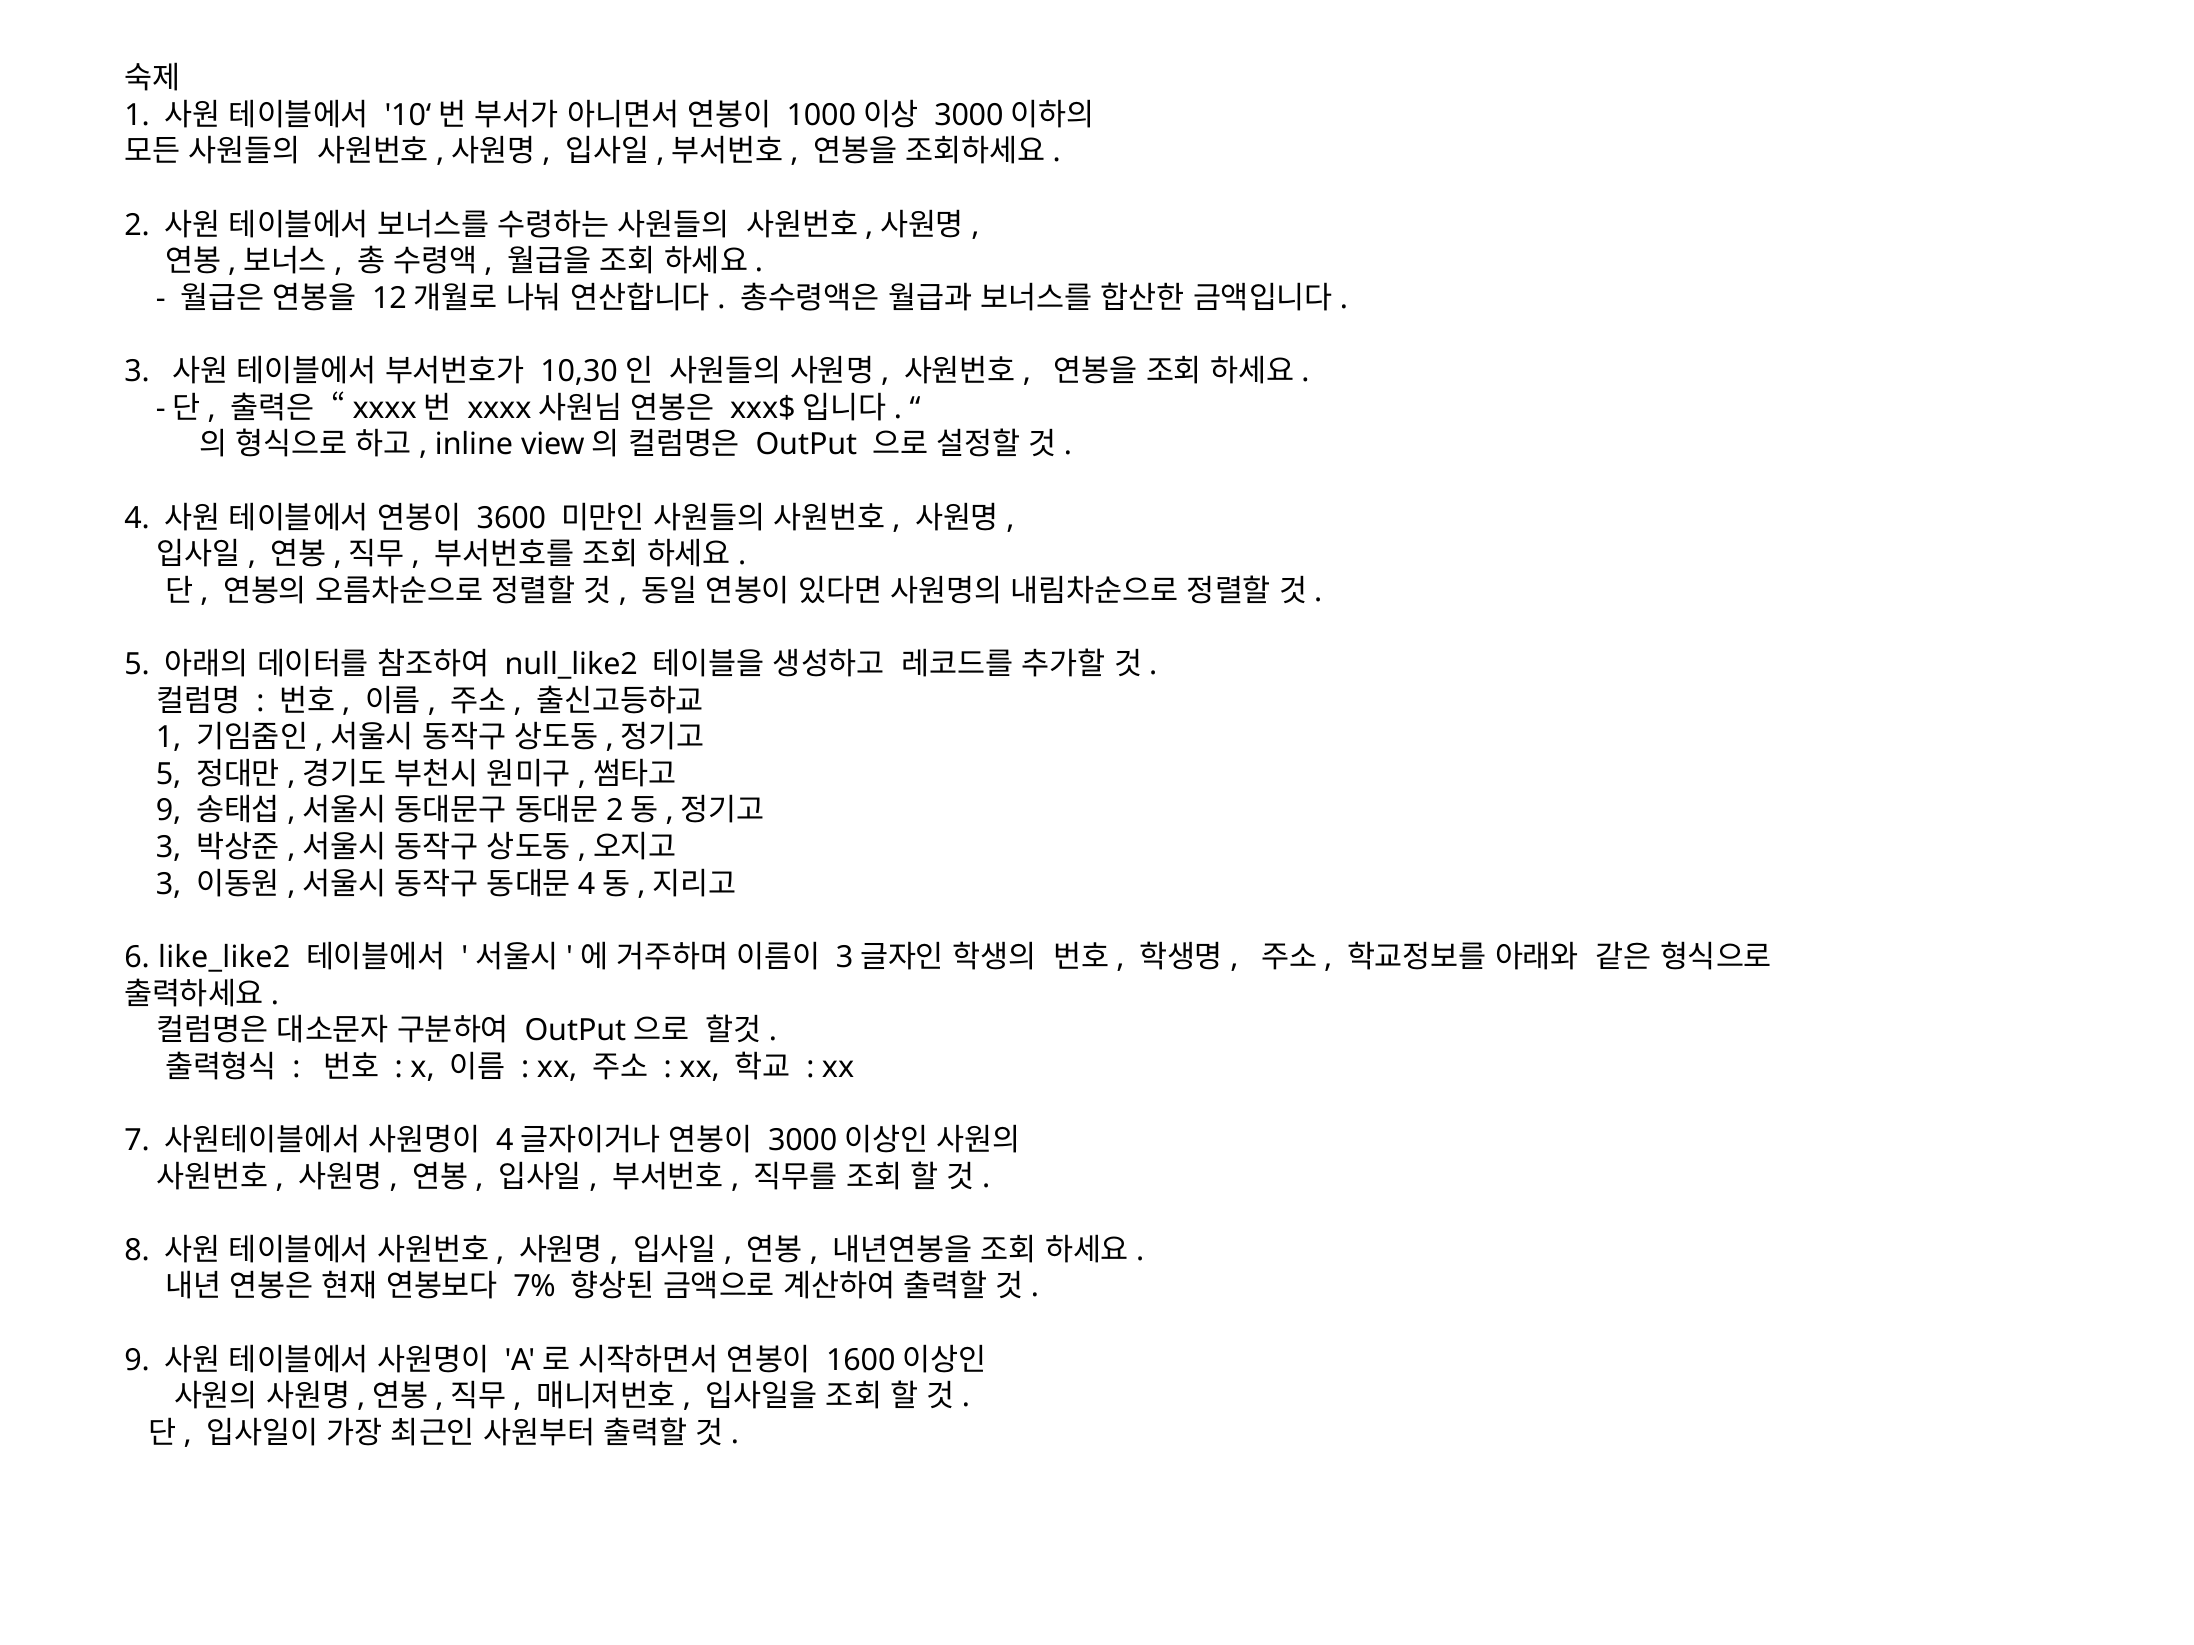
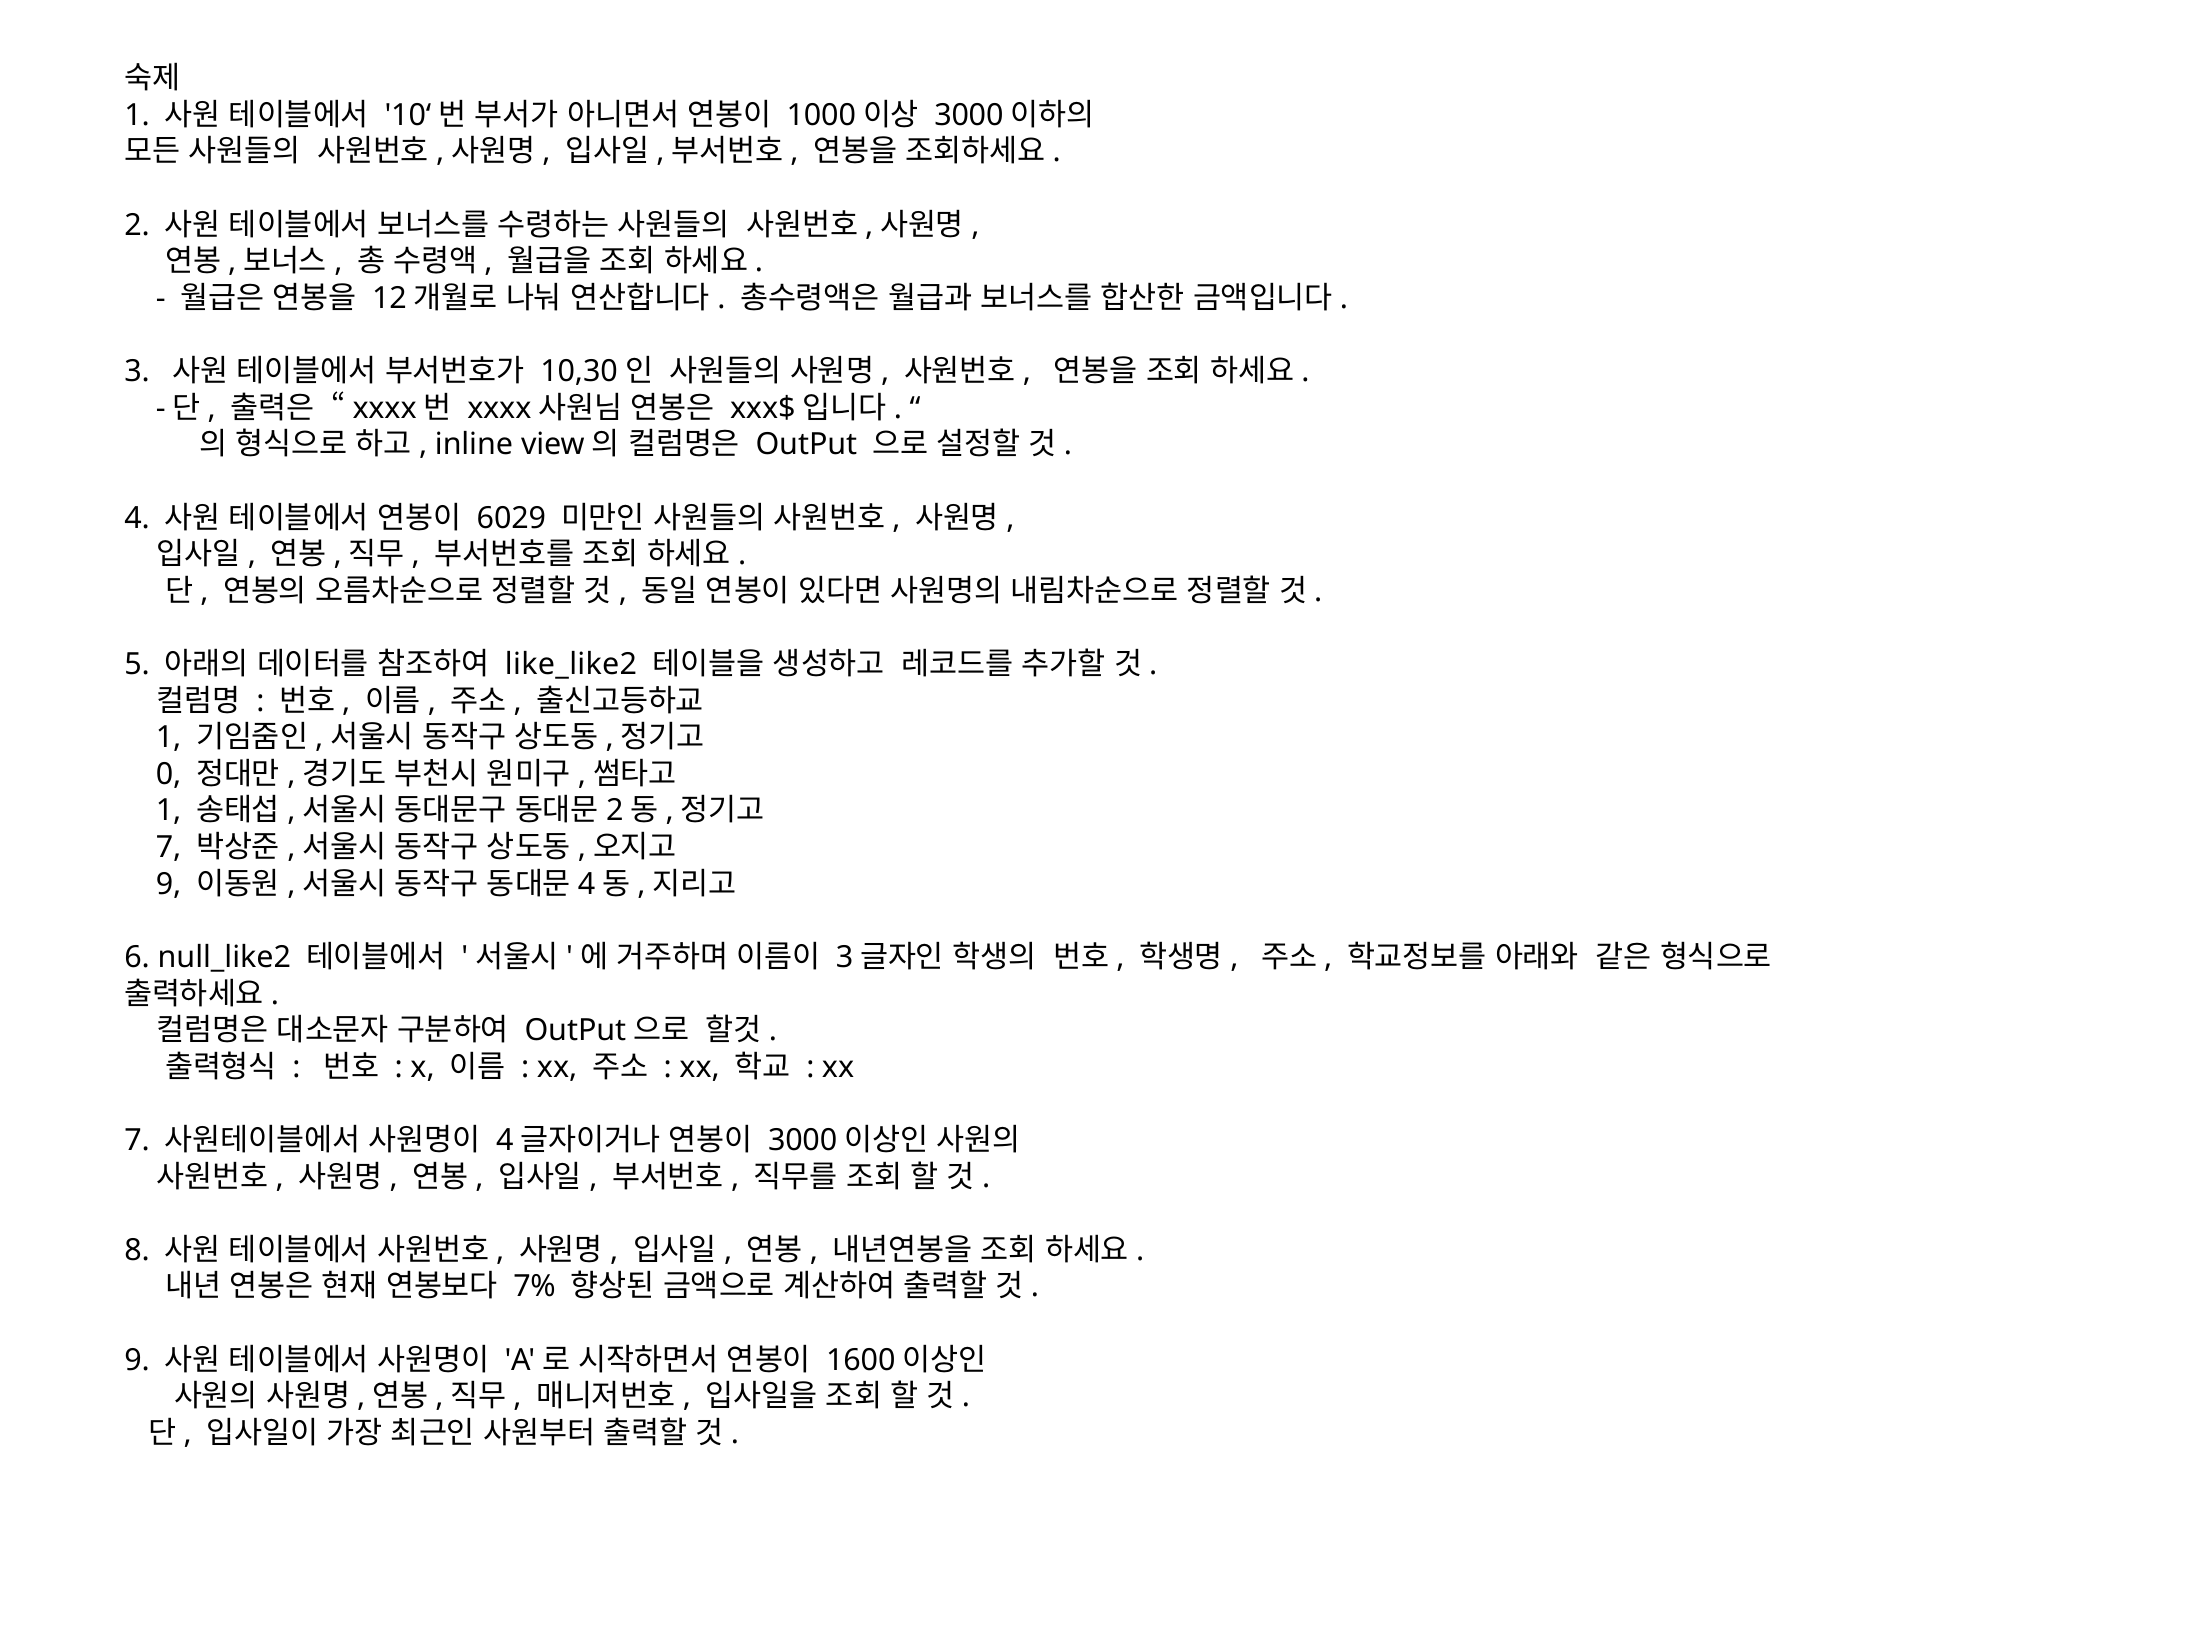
3600: 3600 -> 6029
null_like2: null_like2 -> like_like2
5 at (169, 775): 5 -> 0
9 at (169, 811): 9 -> 1
3 at (169, 848): 3 -> 7
3 at (169, 884): 3 -> 9
like_like2: like_like2 -> null_like2
